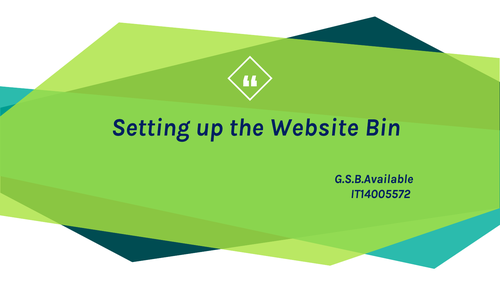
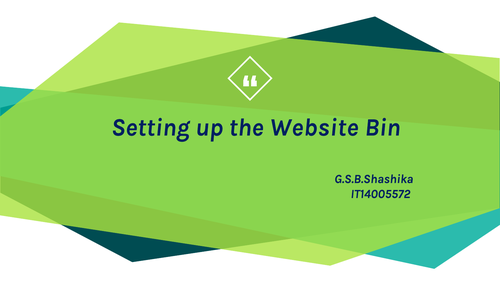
G.S.B.Available: G.S.B.Available -> G.S.B.Shashika
